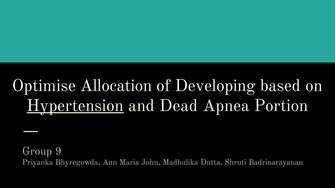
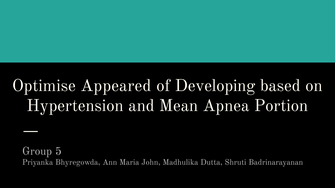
Allocation: Allocation -> Appeared
Hypertension underline: present -> none
Dead: Dead -> Mean
9: 9 -> 5
